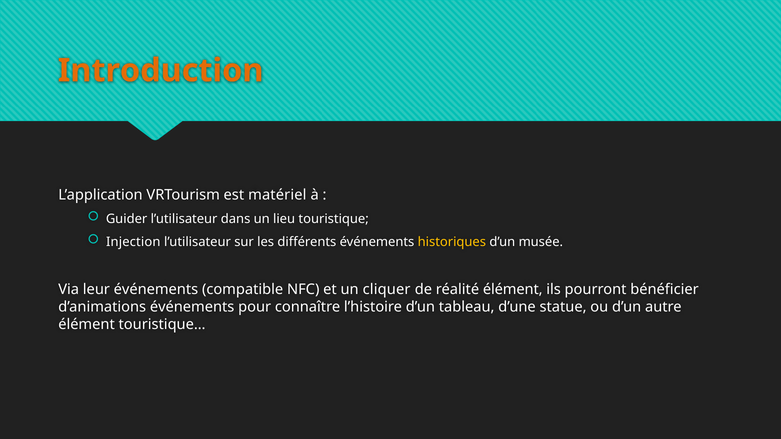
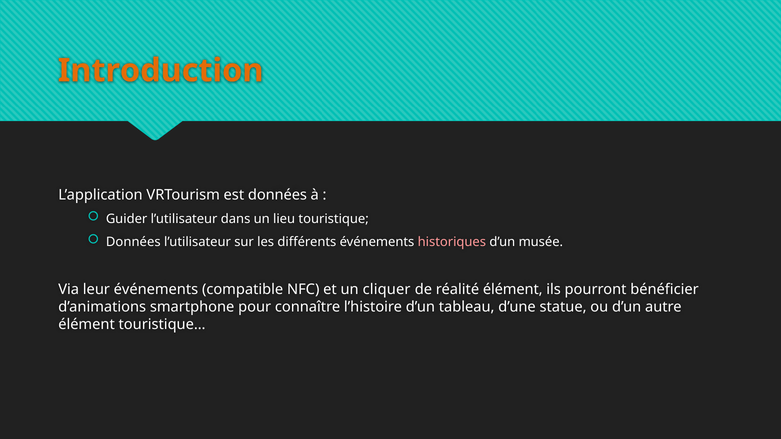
est matériel: matériel -> données
Injection at (133, 242): Injection -> Données
historiques colour: yellow -> pink
d’animations événements: événements -> smartphone
